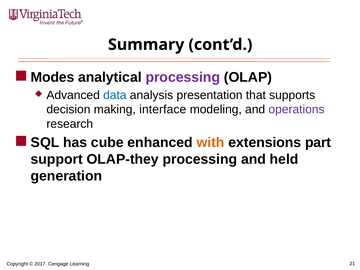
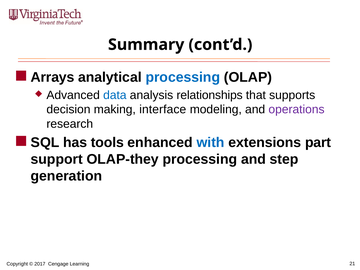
Modes: Modes -> Arrays
processing at (183, 77) colour: purple -> blue
presentation: presentation -> relationships
cube: cube -> tools
with colour: orange -> blue
held: held -> step
